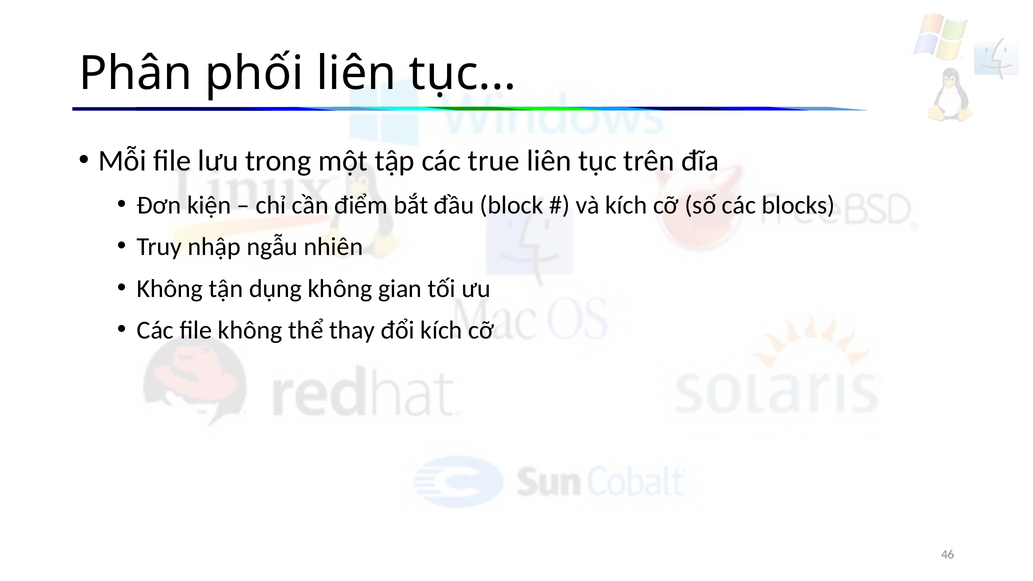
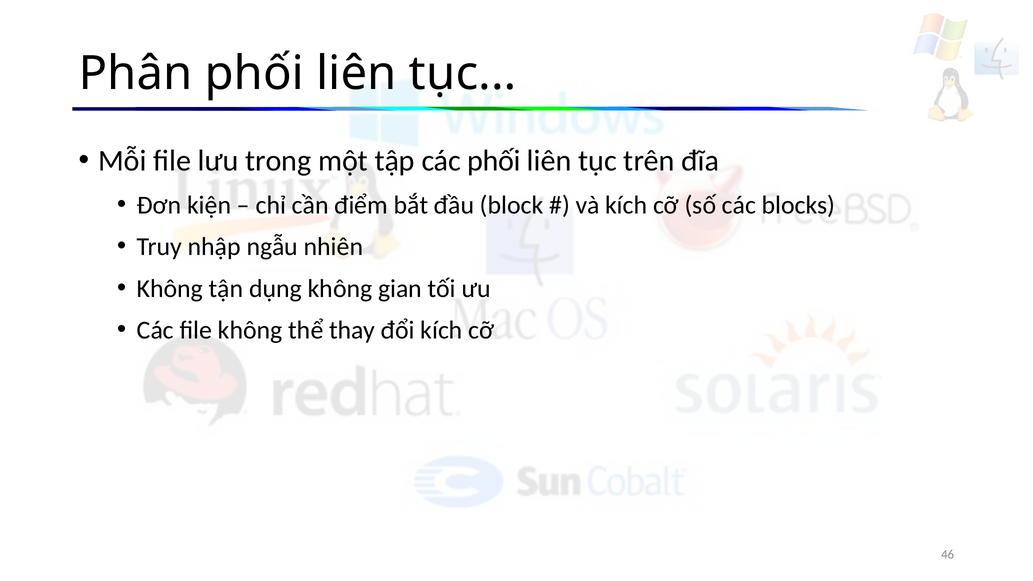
các true: true -> phối
